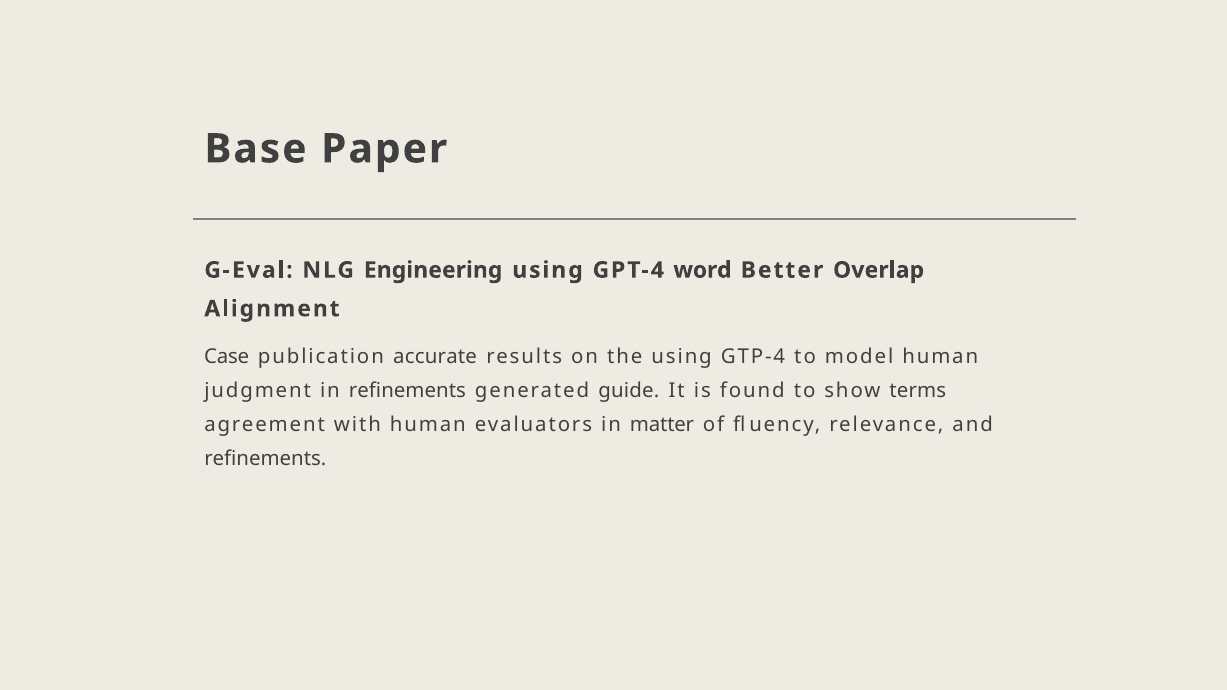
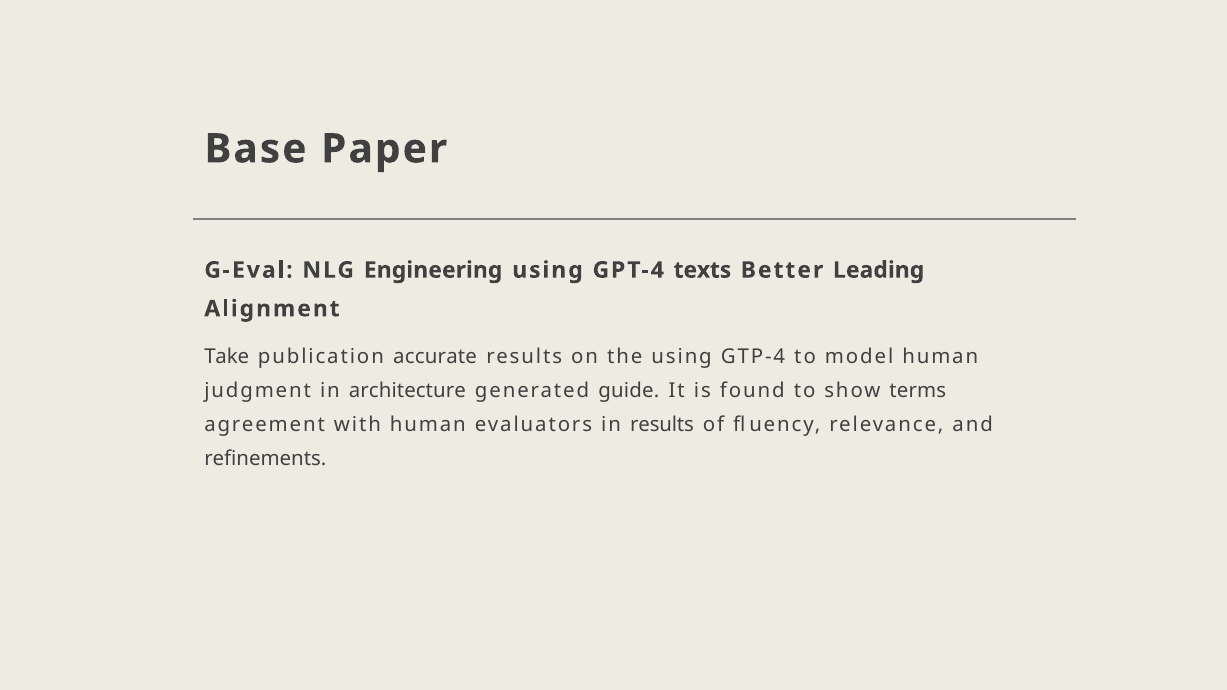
word: word -> texts
Overlap: Overlap -> Leading
Case: Case -> Take
in refinements: refinements -> architecture
in matter: matter -> results
